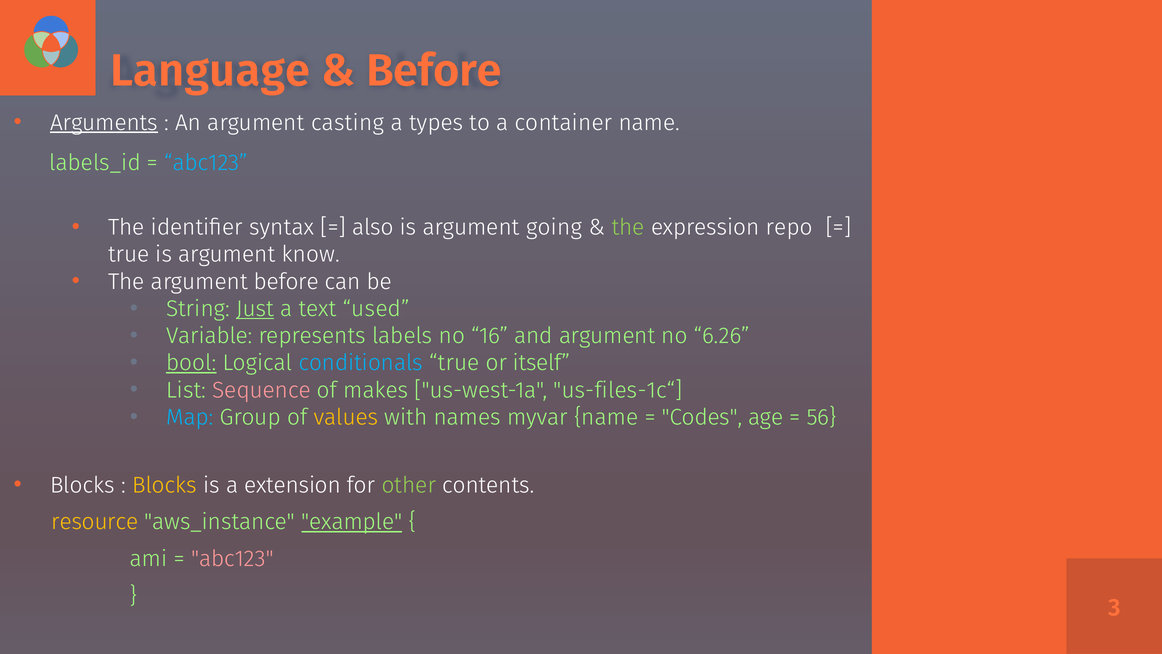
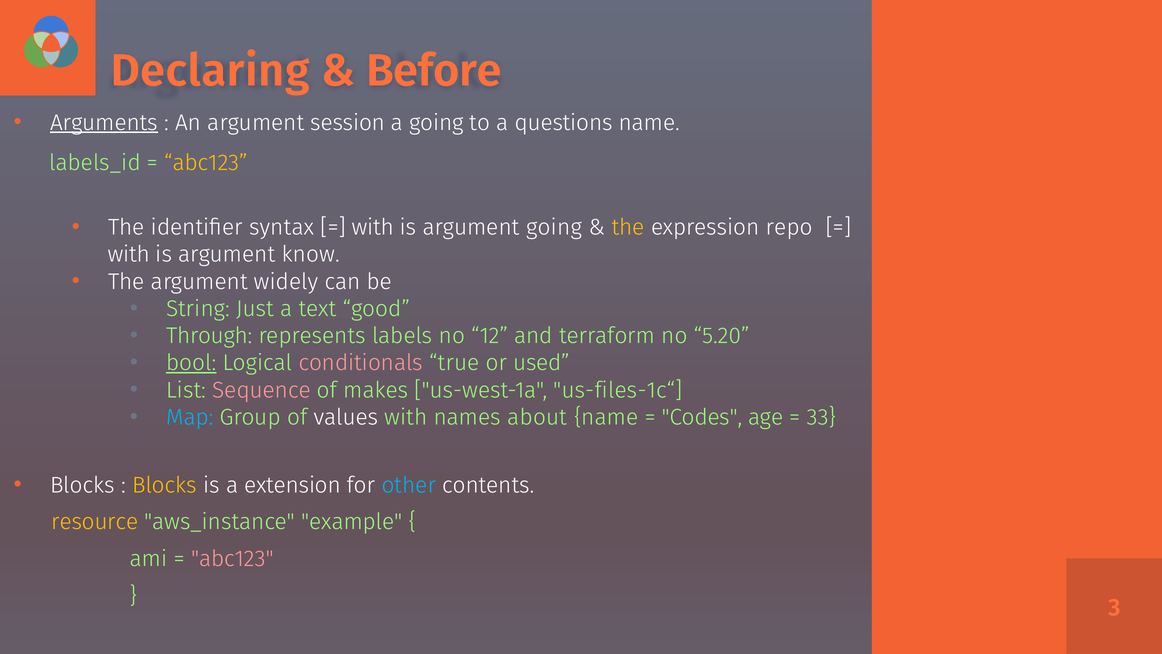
Language: Language -> Declaring
casting: casting -> session
a types: types -> going
container: container -> questions
abc123 at (206, 163) colour: light blue -> yellow
also at (373, 227): also -> with
the at (628, 227) colour: light green -> yellow
true at (129, 254): true -> with
argument before: before -> widely
Just underline: present -> none
used: used -> good
Variable: Variable -> Through
16: 16 -> 12
and argument: argument -> terraform
6.26: 6.26 -> 5.20
conditionals colour: light blue -> pink
itself: itself -> used
values colour: yellow -> white
myvar: myvar -> about
56: 56 -> 33
other colour: light green -> light blue
example underline: present -> none
